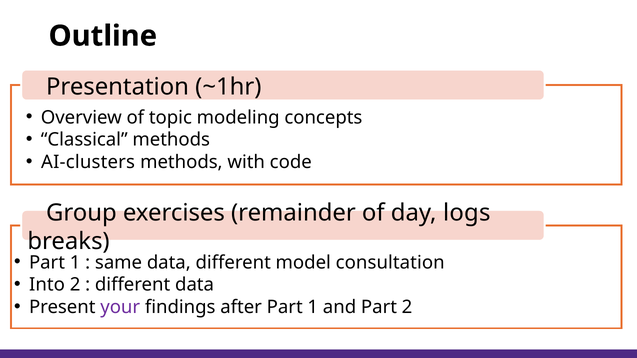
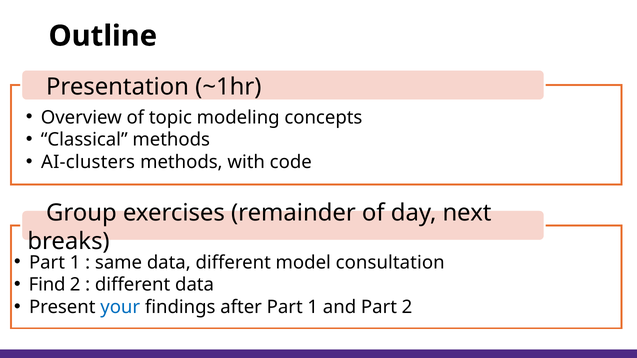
logs: logs -> next
Into: Into -> Find
your colour: purple -> blue
